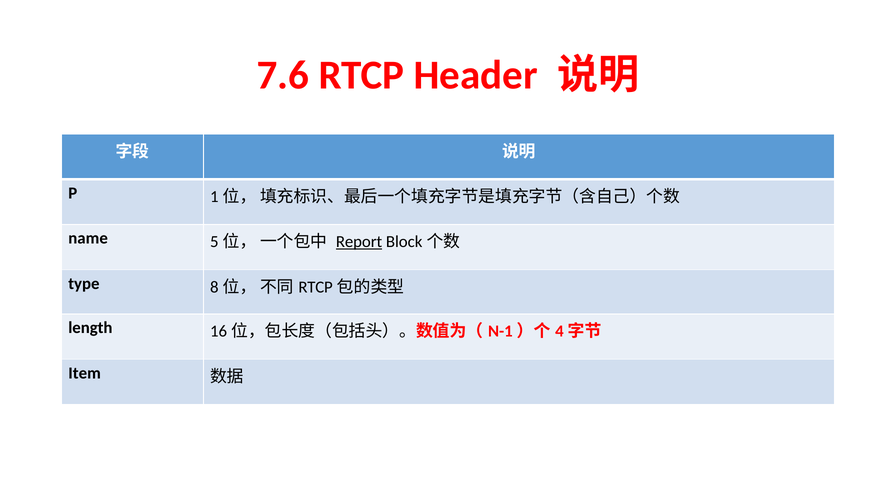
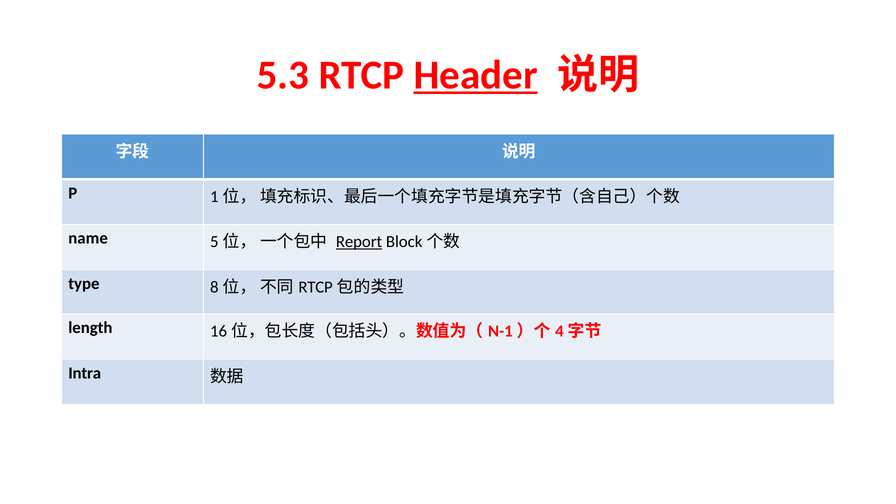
7.6: 7.6 -> 5.3
Header underline: none -> present
Item: Item -> Intra
